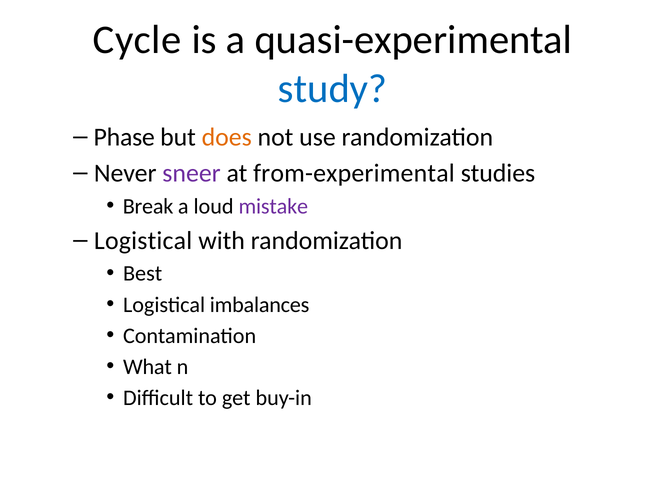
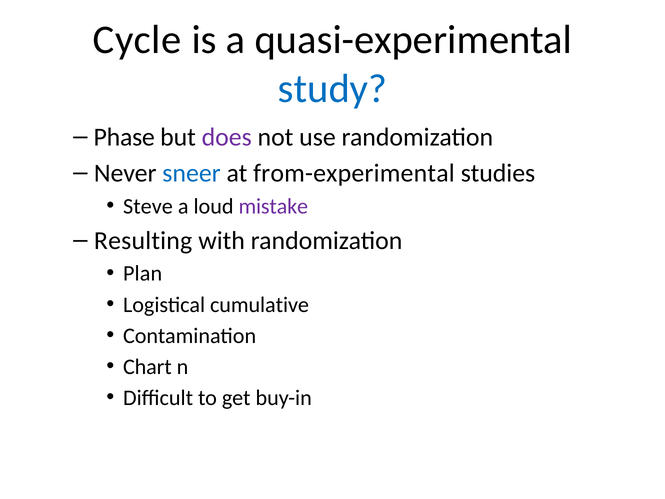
does colour: orange -> purple
sneer colour: purple -> blue
Break: Break -> Steve
Logistical at (143, 241): Logistical -> Resulting
Best: Best -> Plan
imbalances: imbalances -> cumulative
What: What -> Chart
